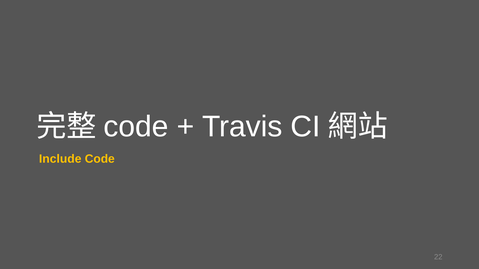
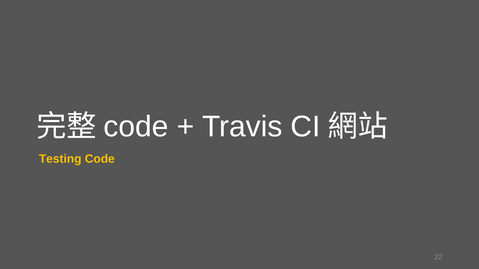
Include: Include -> Testing
